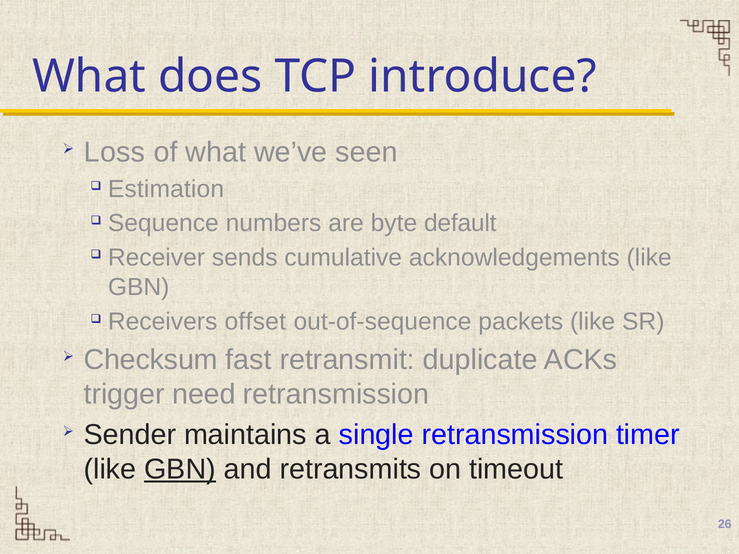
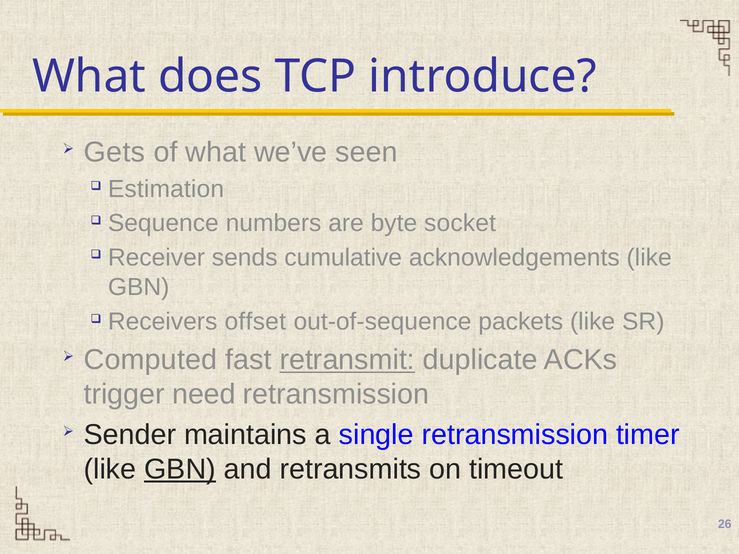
Loss: Loss -> Gets
default: default -> socket
Checksum: Checksum -> Computed
retransmit underline: none -> present
